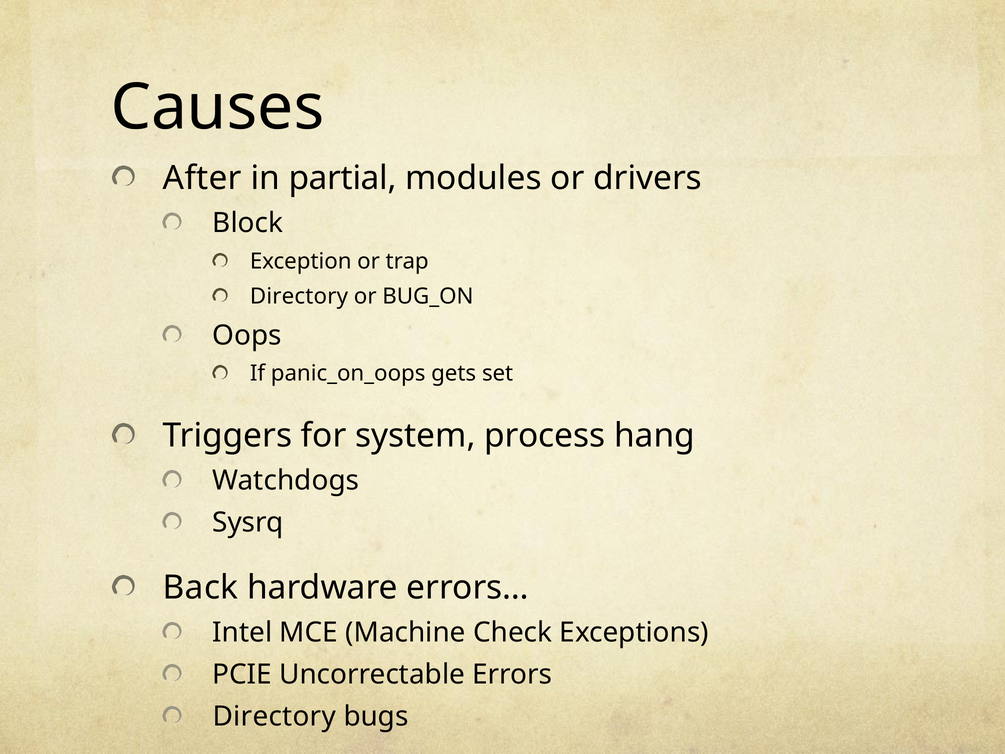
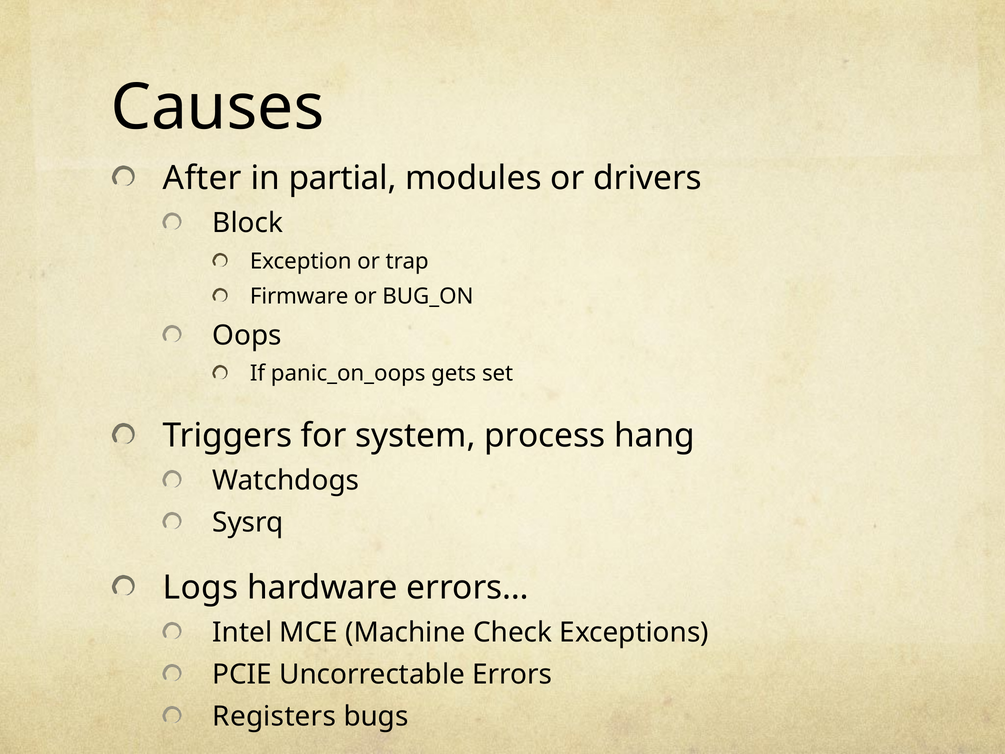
Directory at (299, 296): Directory -> Firmware
Back: Back -> Logs
Directory at (274, 716): Directory -> Registers
